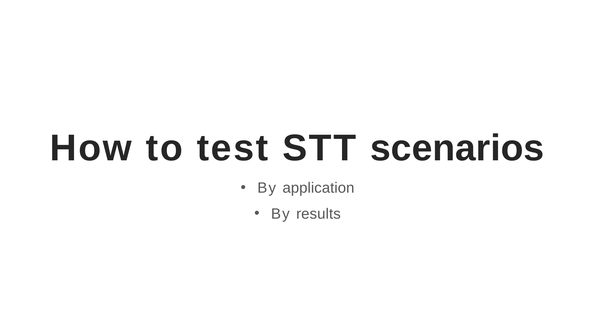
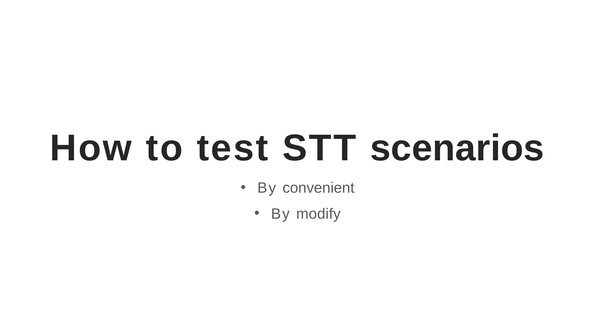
application: application -> convenient
results: results -> modify
